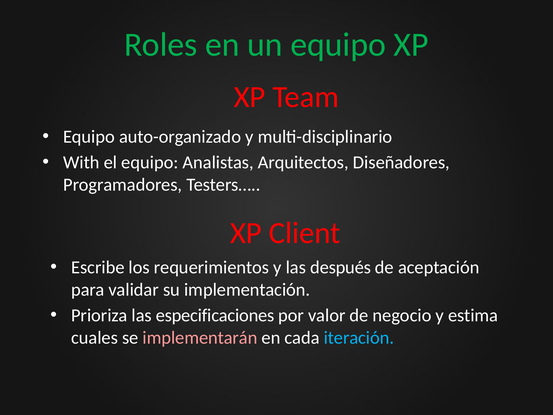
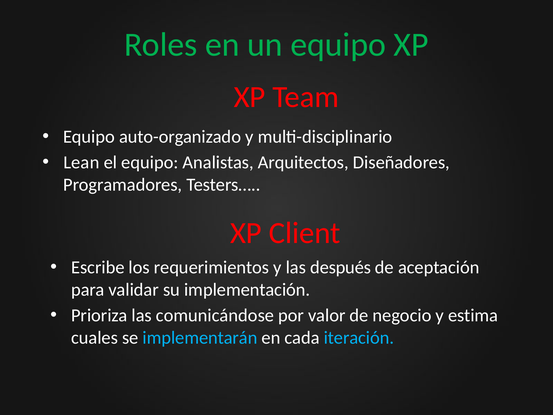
With: With -> Lean
especificaciones: especificaciones -> comunicándose
implementarán colour: pink -> light blue
